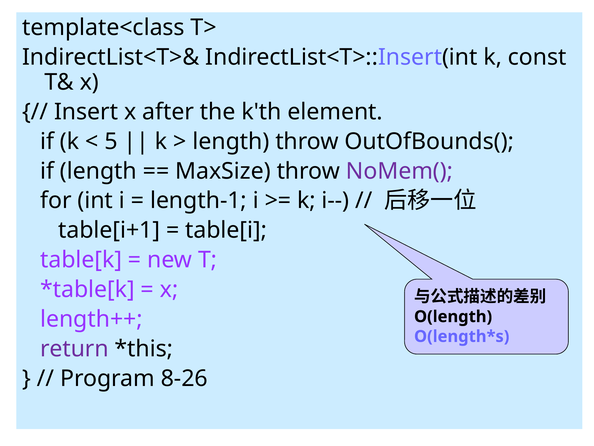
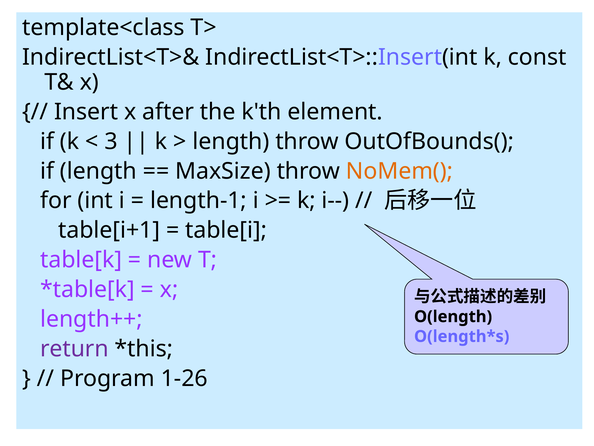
5: 5 -> 3
NoMem( colour: purple -> orange
8-26: 8-26 -> 1-26
